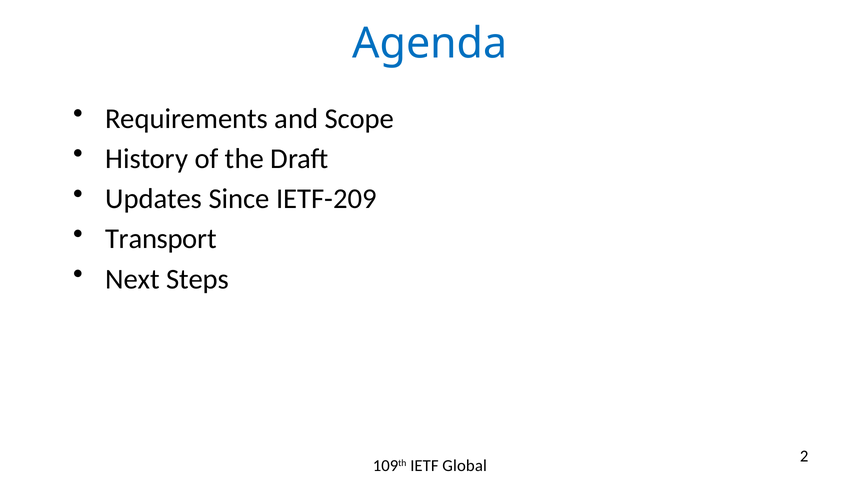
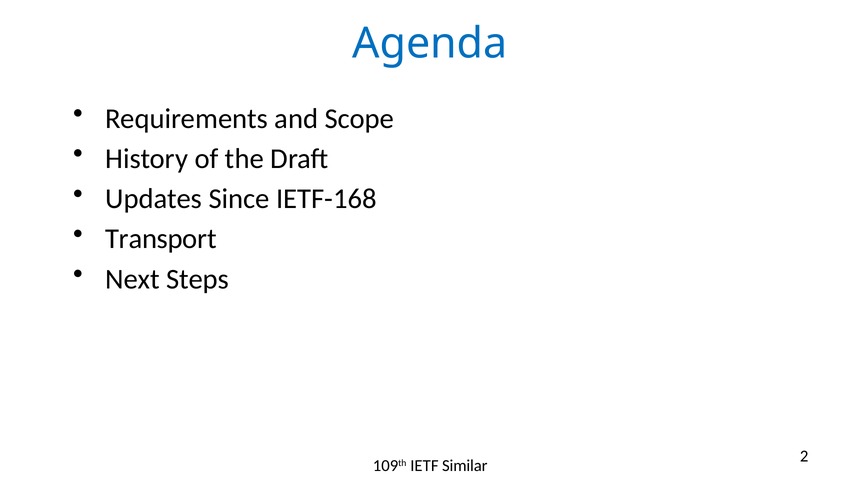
IETF-209: IETF-209 -> IETF-168
Global: Global -> Similar
